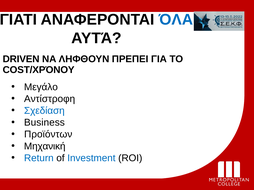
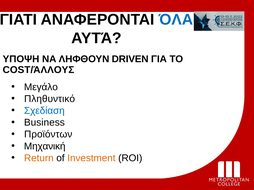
DRIVEN: DRIVEN -> ΥΠΟΨΗ
ΠΡΕΠΕΙ: ΠΡΕΠΕΙ -> DRIVEN
COST/ΧΡΌΝΟΥ: COST/ΧΡΌΝΟΥ -> COST/ΆΛΛΟΥΣ
Αντίστροφη: Αντίστροφη -> Πληθυντικό
Return colour: blue -> orange
Investment colour: blue -> orange
